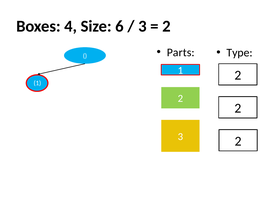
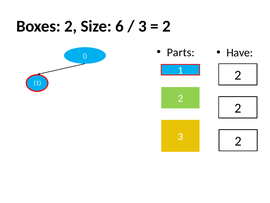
Boxes 4: 4 -> 2
Type: Type -> Have
